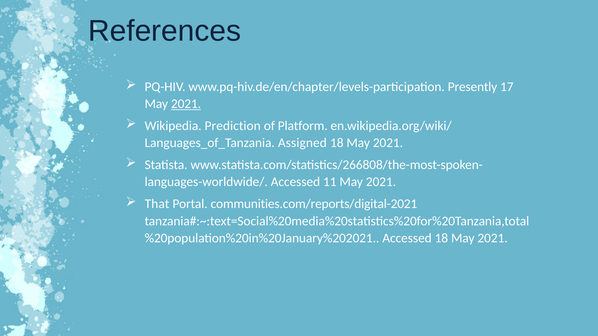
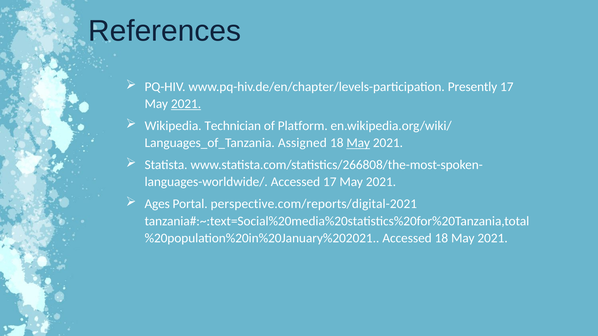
Prediction: Prediction -> Technician
May at (358, 143) underline: none -> present
Accessed 11: 11 -> 17
That: That -> Ages
communities.com/reports/digital-2021: communities.com/reports/digital-2021 -> perspective.com/reports/digital-2021
